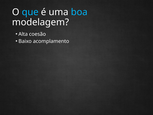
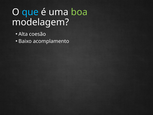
boa colour: light blue -> light green
